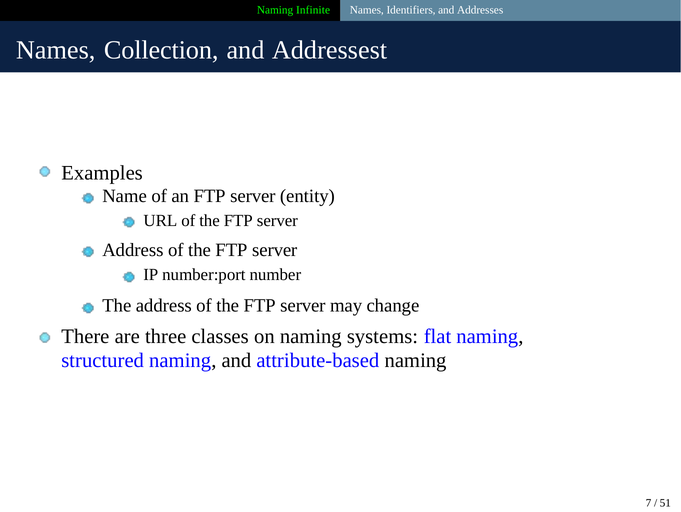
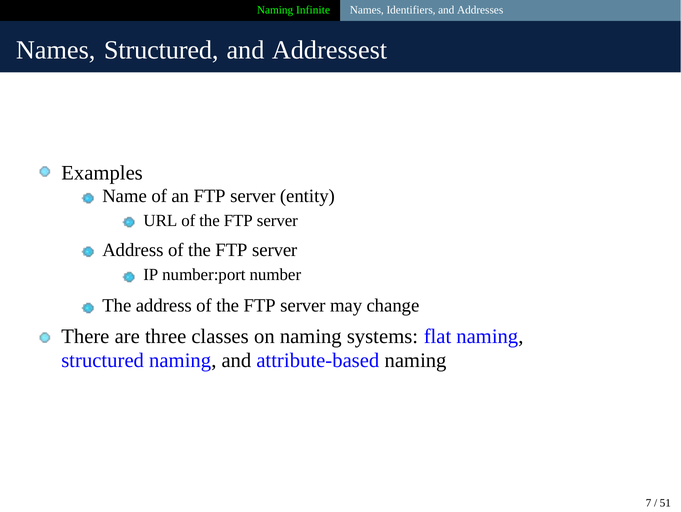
Names Collection: Collection -> Structured
